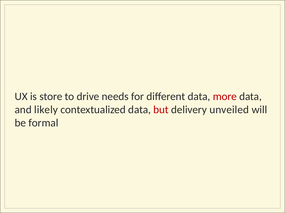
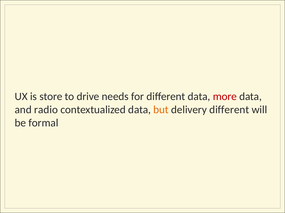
likely: likely -> radio
but colour: red -> orange
delivery unveiled: unveiled -> different
